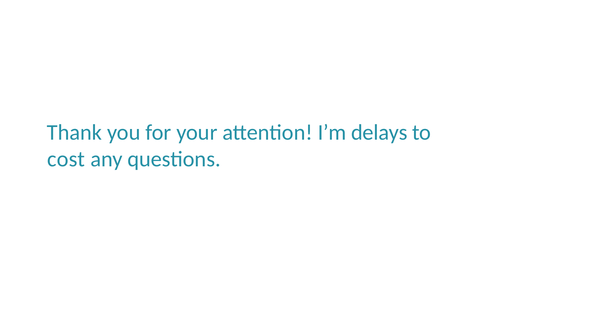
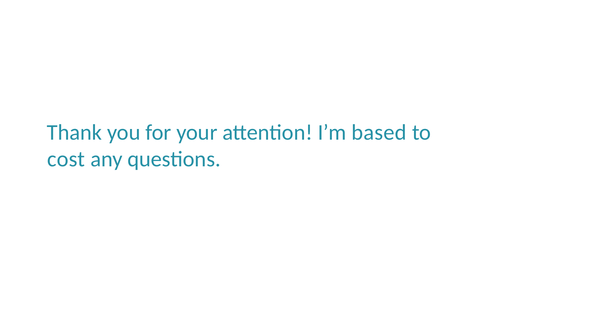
delays: delays -> based
